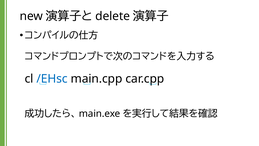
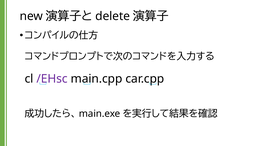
/EHsc colour: blue -> purple
